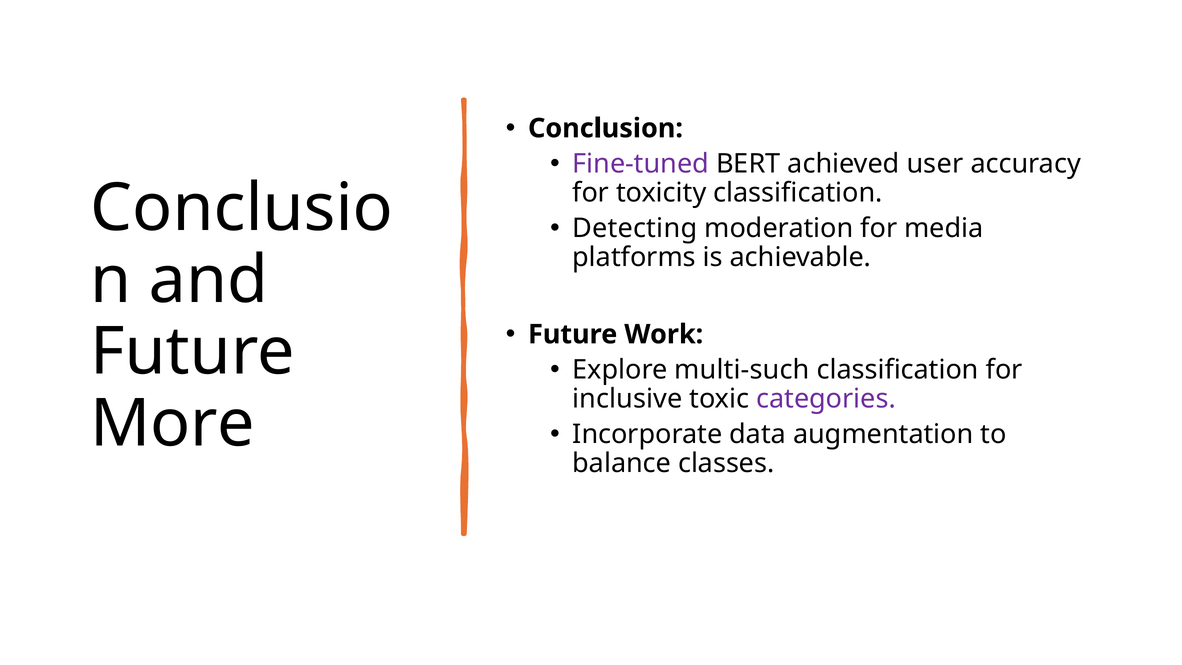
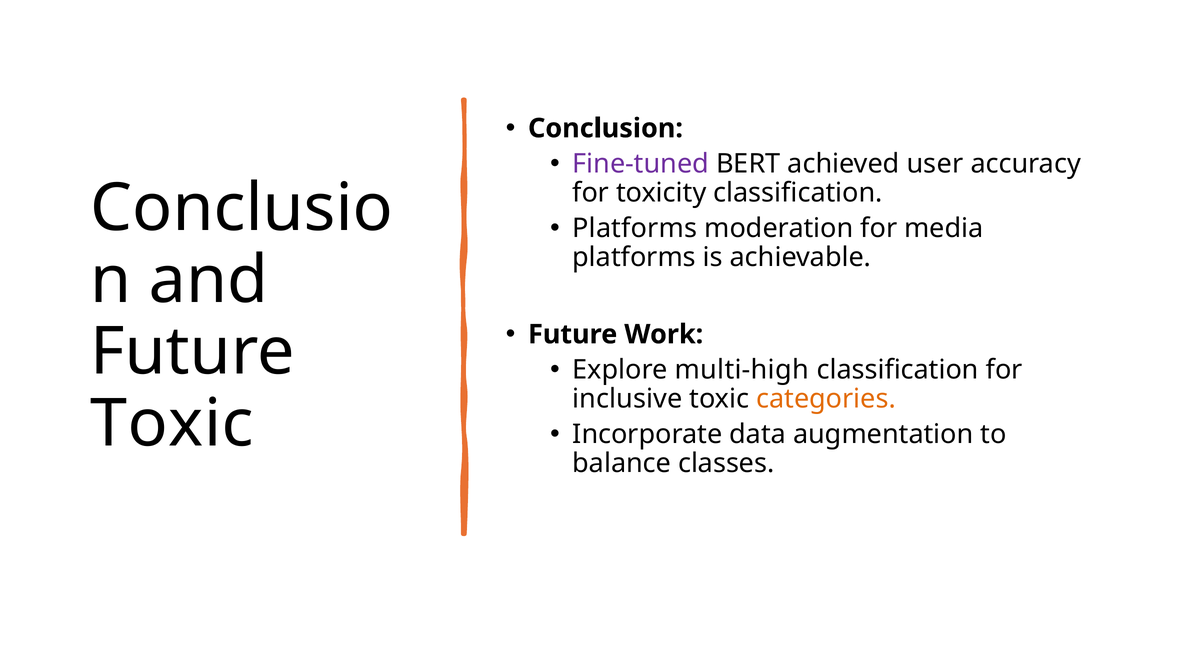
Detecting at (635, 228): Detecting -> Platforms
multi-such: multi-such -> multi-high
categories colour: purple -> orange
More at (172, 424): More -> Toxic
